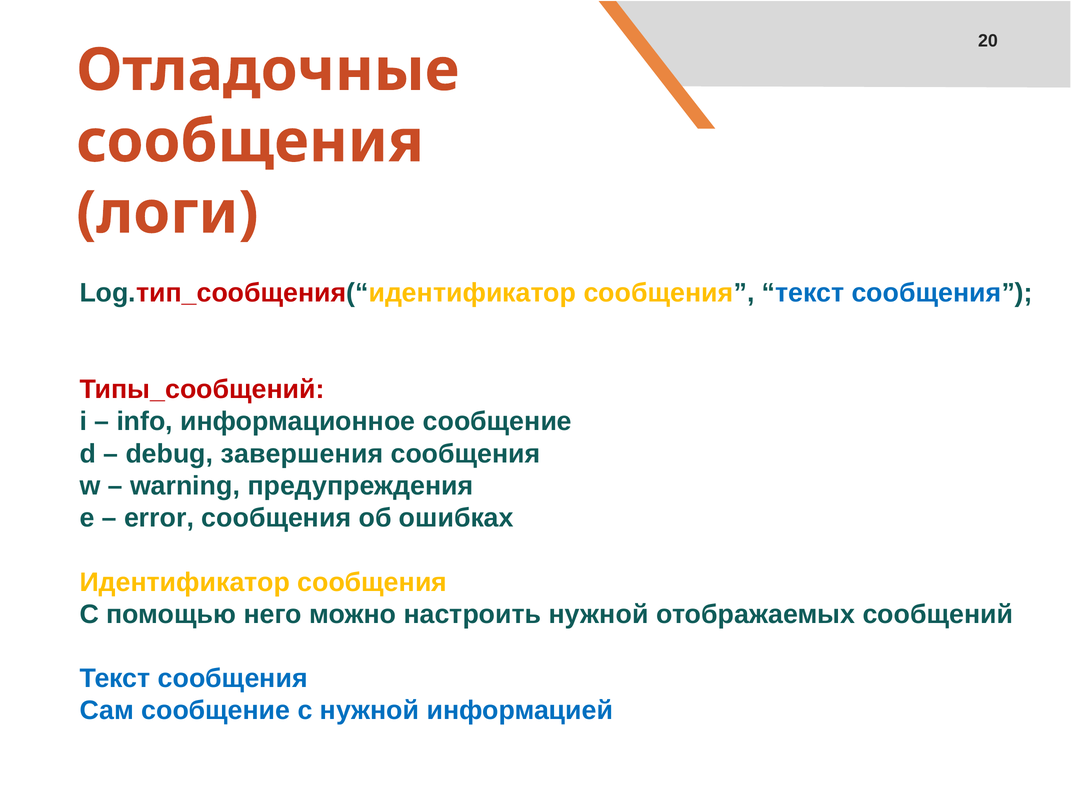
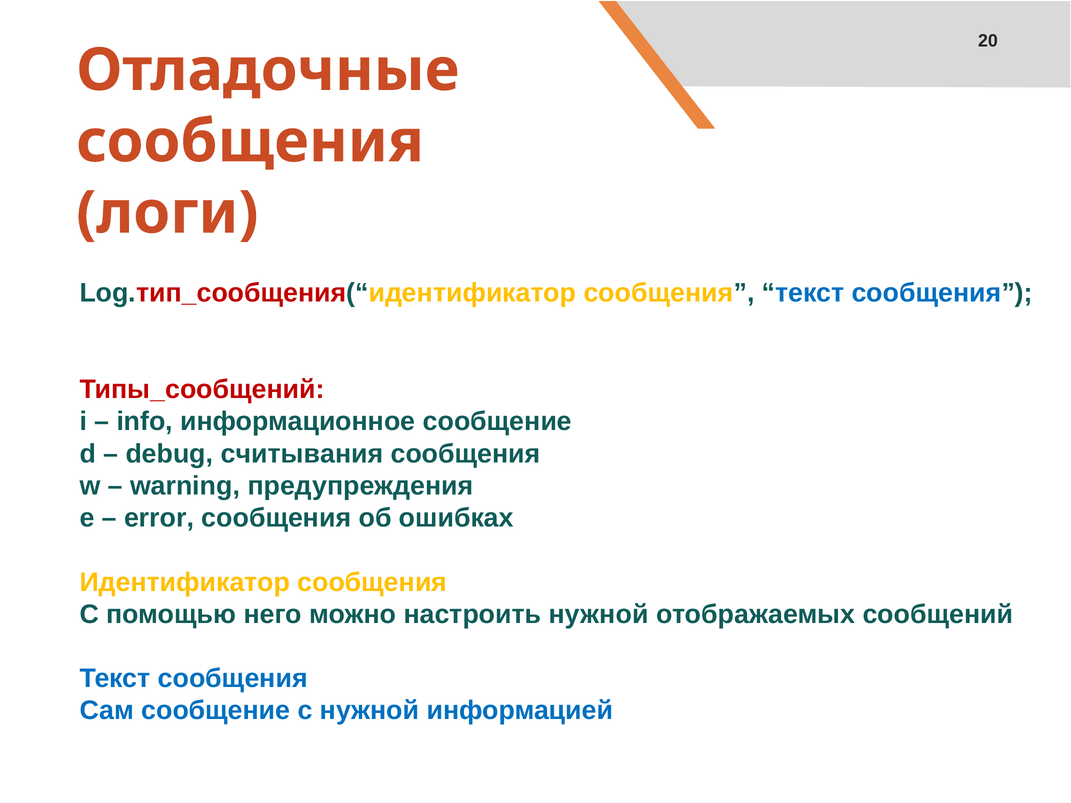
завершения: завершения -> считывания
